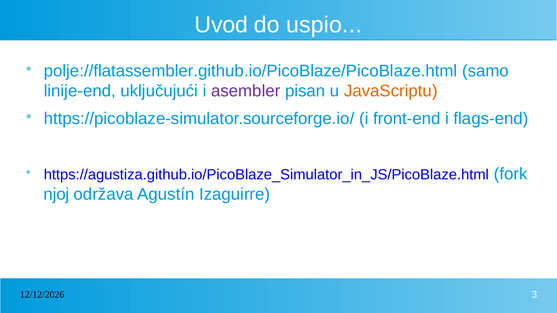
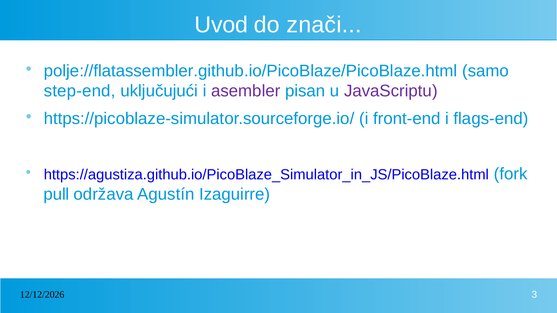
uspio: uspio -> znači
linije-end: linije-end -> step-end
JavaScriptu colour: orange -> purple
njoj: njoj -> pull
